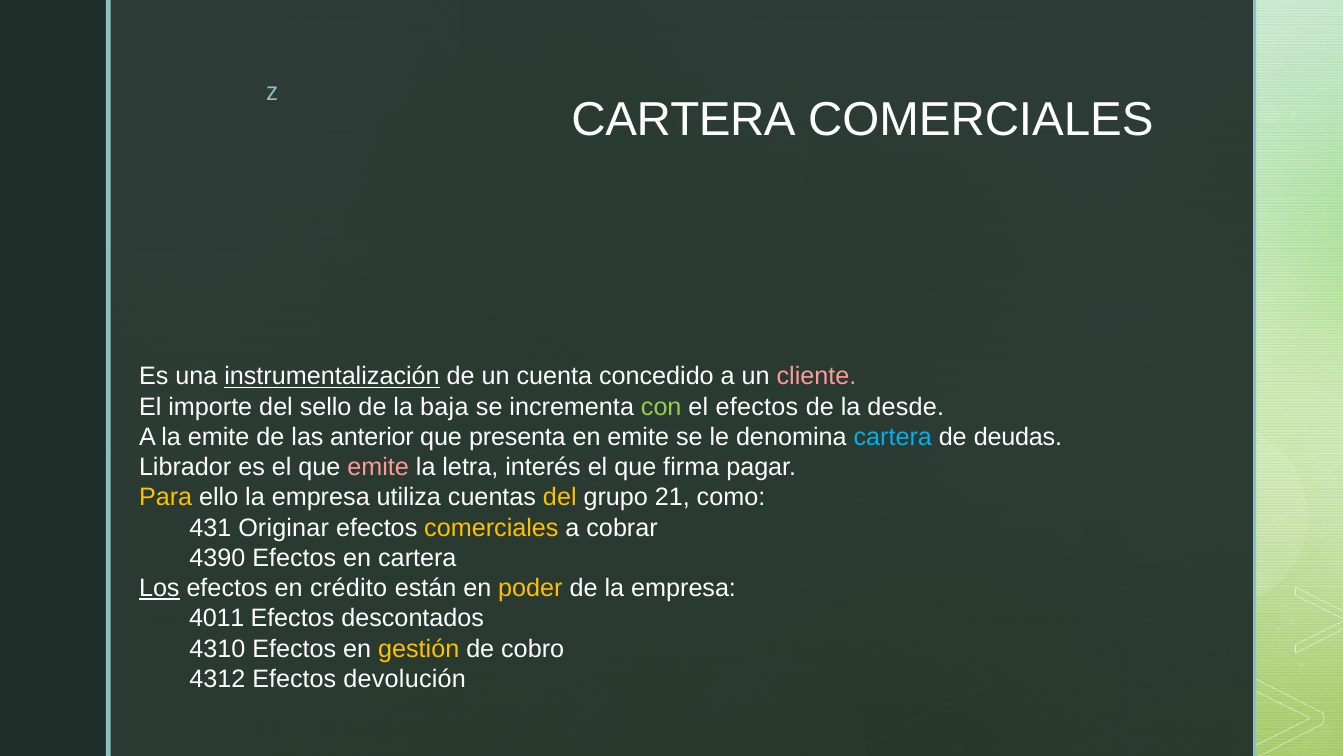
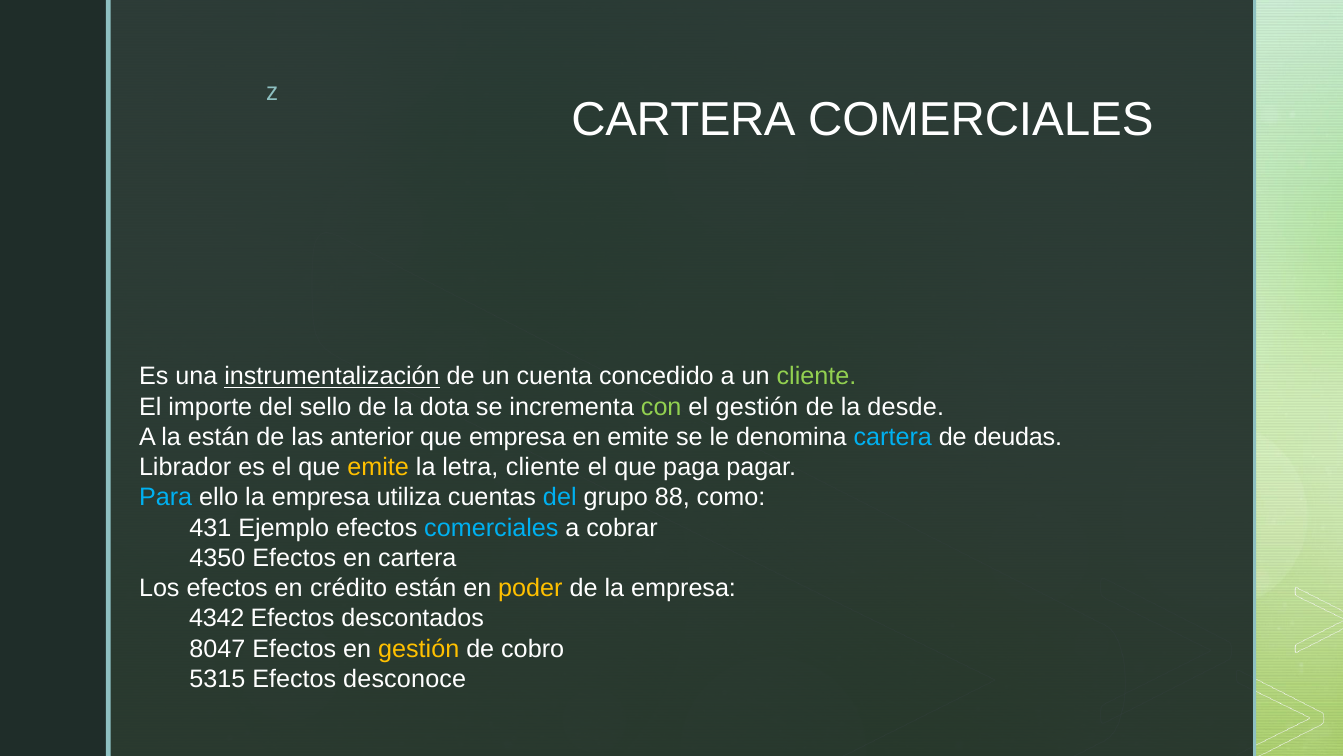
cliente at (816, 376) colour: pink -> light green
baja: baja -> dota
el efectos: efectos -> gestión
la emite: emite -> están
que presenta: presenta -> empresa
emite at (378, 467) colour: pink -> yellow
letra interés: interés -> cliente
firma: firma -> paga
Para colour: yellow -> light blue
del at (560, 497) colour: yellow -> light blue
21: 21 -> 88
Originar: Originar -> Ejemplo
comerciales at (491, 527) colour: yellow -> light blue
4390: 4390 -> 4350
Los underline: present -> none
4011: 4011 -> 4342
4310: 4310 -> 8047
4312: 4312 -> 5315
devolución: devolución -> desconoce
